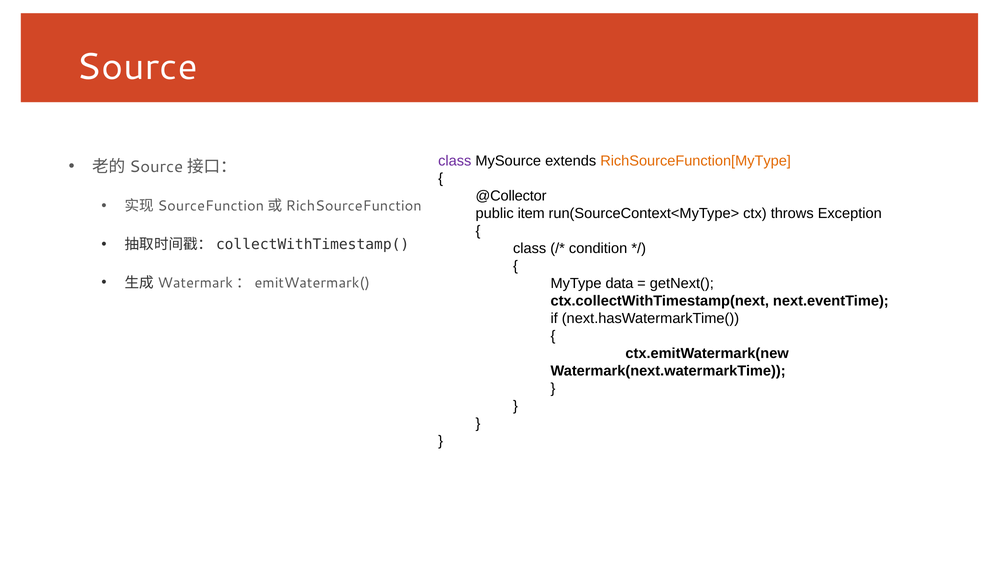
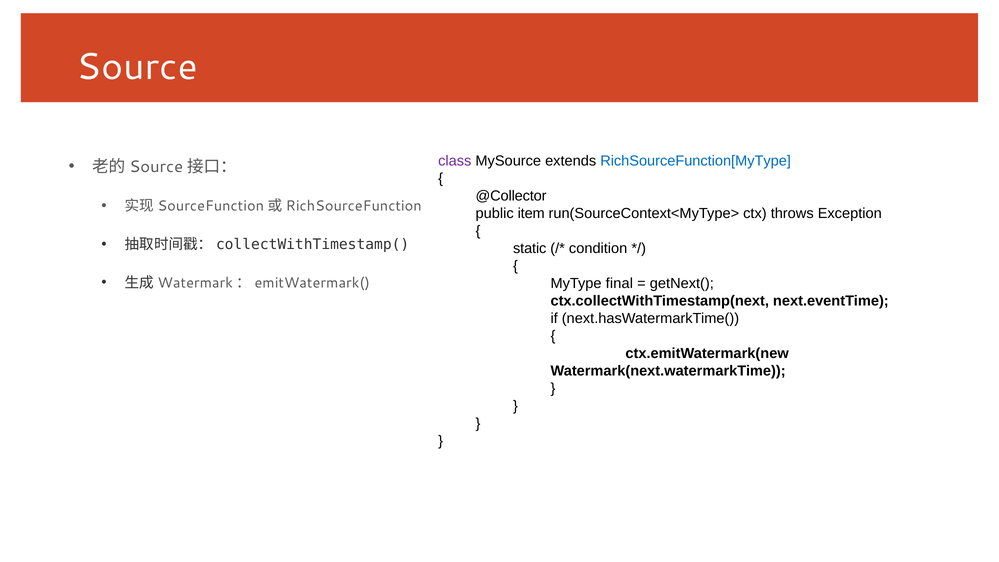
RichSourceFunction[MyType colour: orange -> blue
class at (530, 248): class -> static
data: data -> final
